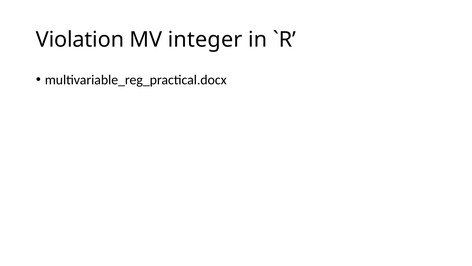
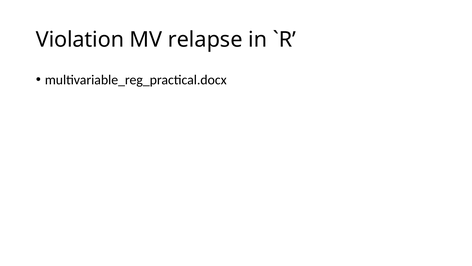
integer: integer -> relapse
